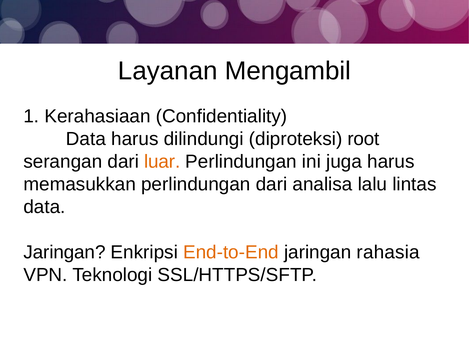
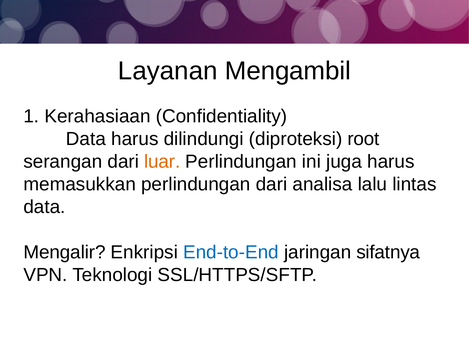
Jaringan at (64, 253): Jaringan -> Mengalir
End-to-End colour: orange -> blue
rahasia: rahasia -> sifatnya
